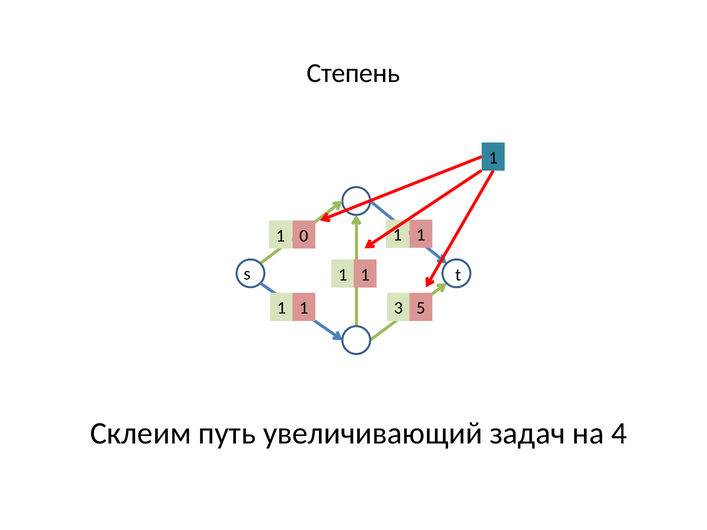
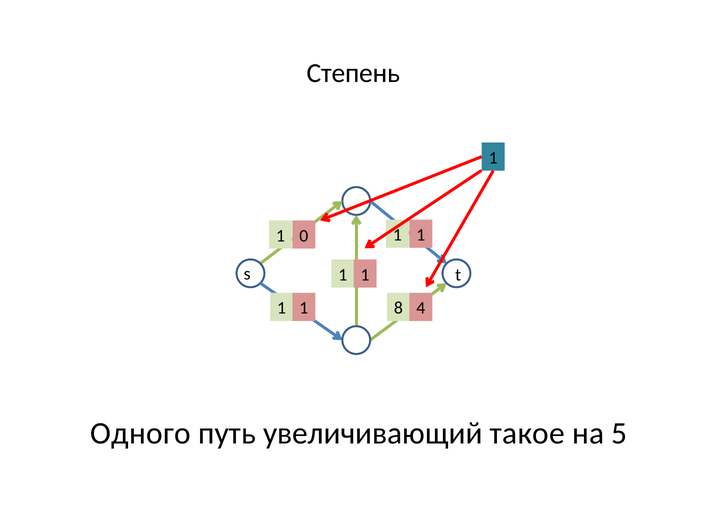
3: 3 -> 8
5: 5 -> 4
Склеим: Склеим -> Одного
задач: задач -> такое
4: 4 -> 5
